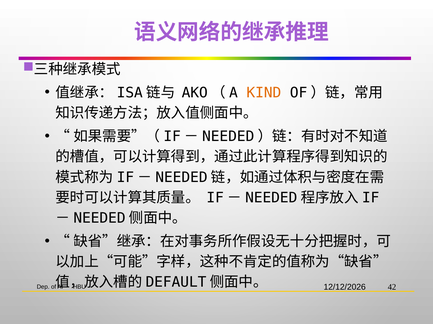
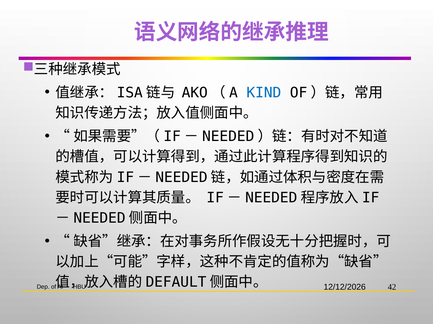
KIND colour: orange -> blue
